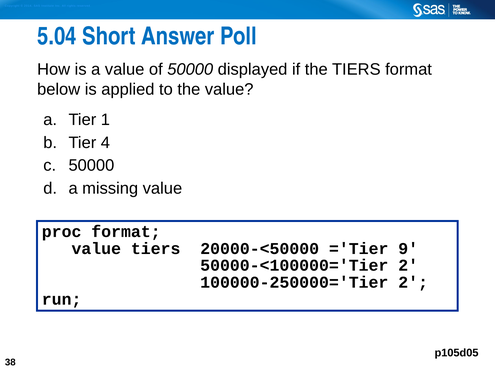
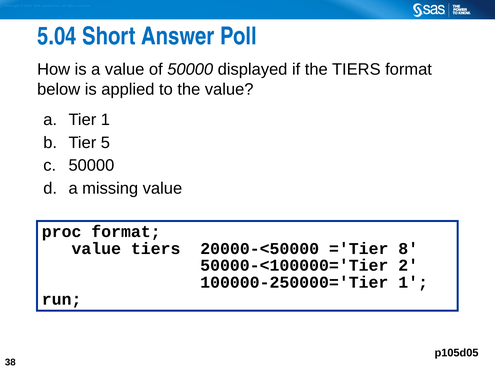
4: 4 -> 5
9: 9 -> 8
100000-250000='Tier 2: 2 -> 1
